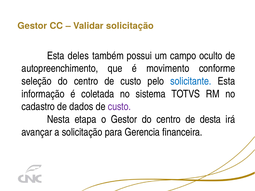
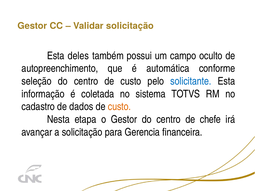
movimento: movimento -> automática
custo at (119, 107) colour: purple -> orange
desta: desta -> chefe
